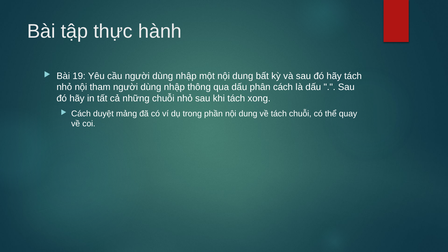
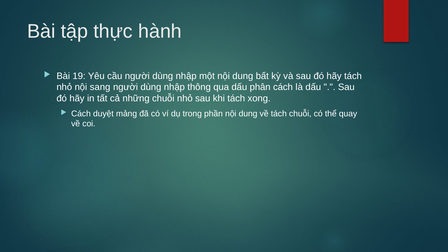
tham: tham -> sang
